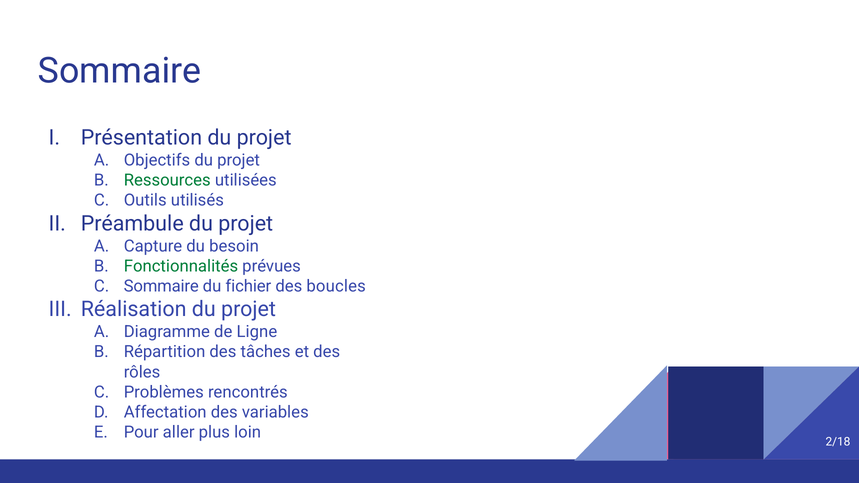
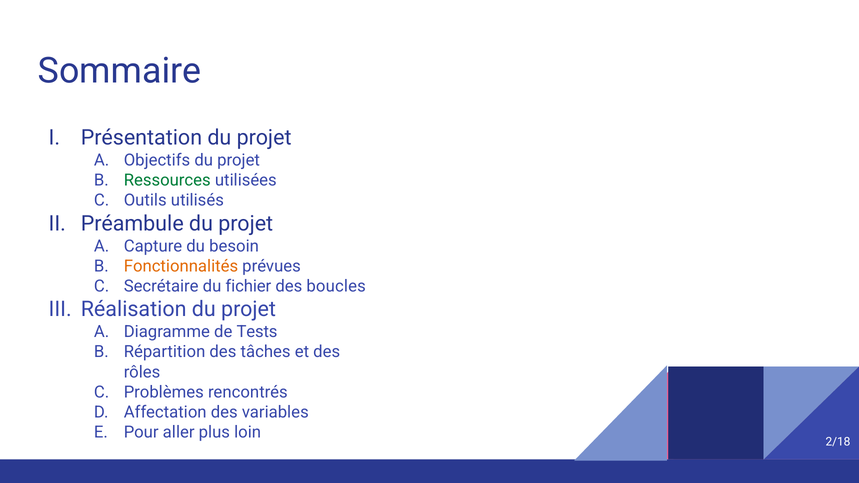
Fonctionnalités colour: green -> orange
Sommaire at (161, 286): Sommaire -> Secrétaire
Ligne: Ligne -> Tests
